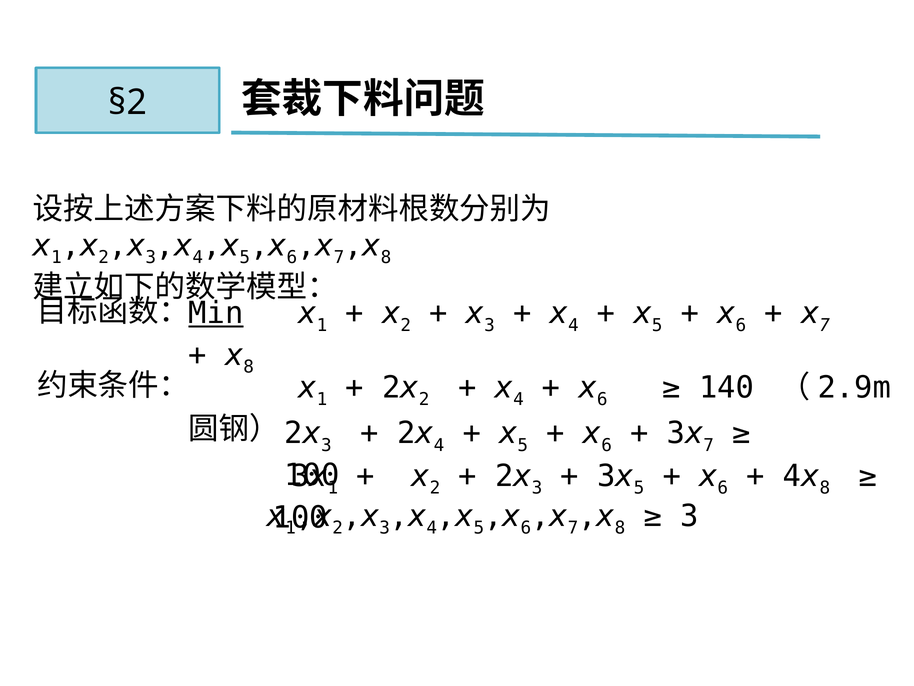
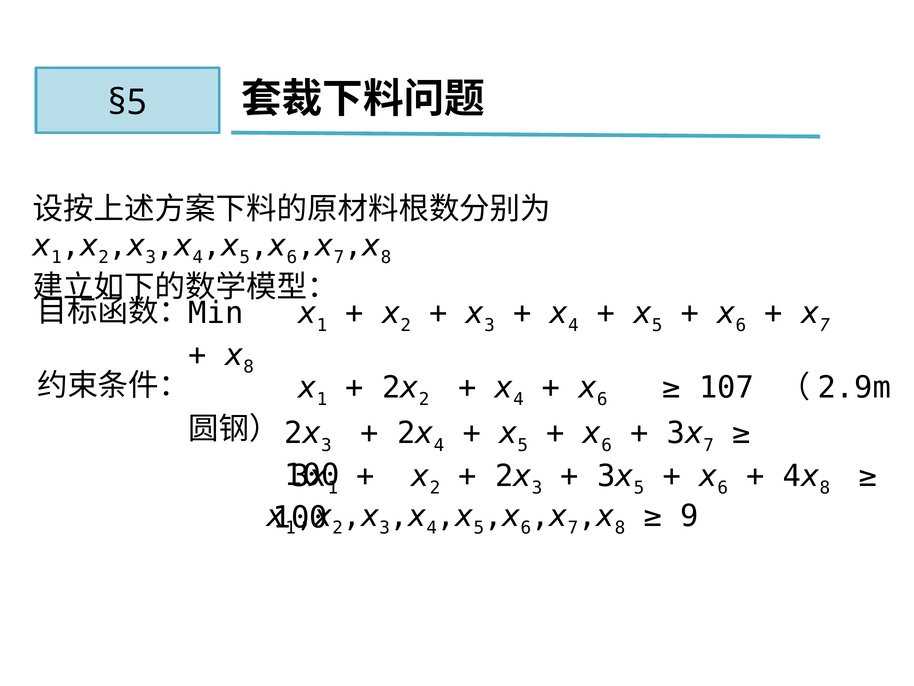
§2: §2 -> §5
Min underline: present -> none
140: 140 -> 107
3 at (689, 516): 3 -> 9
